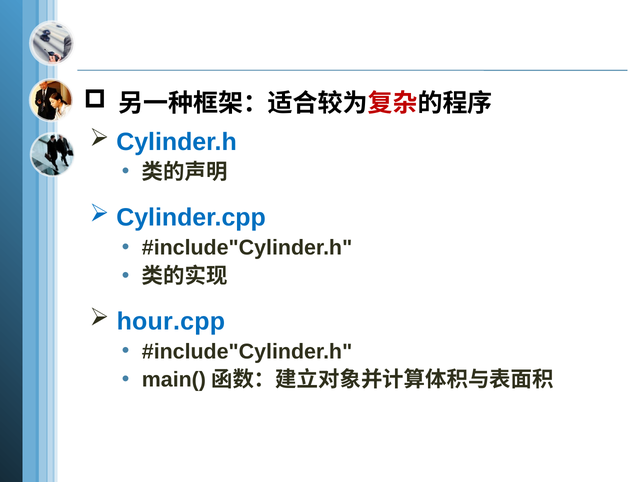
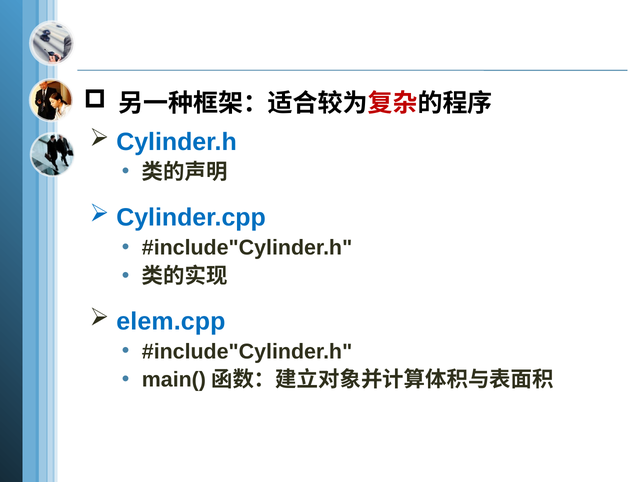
hour.cpp: hour.cpp -> elem.cpp
